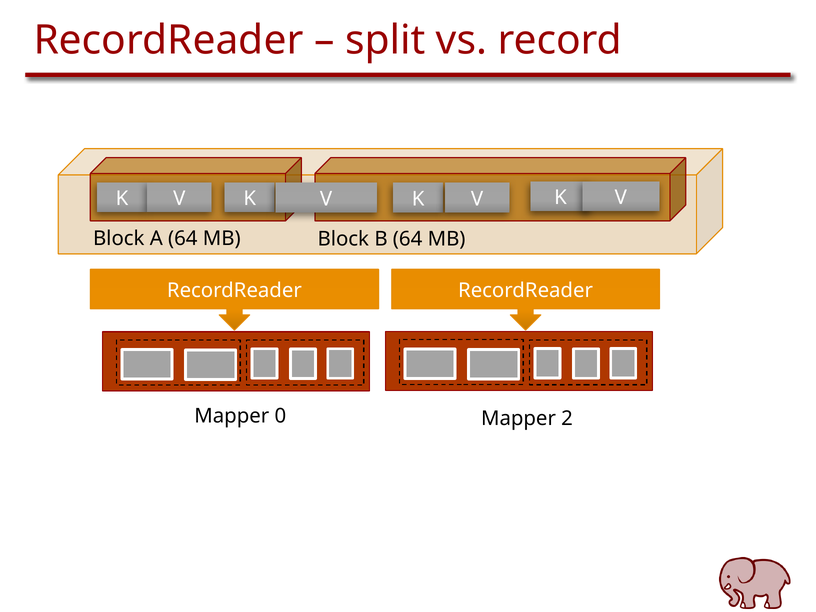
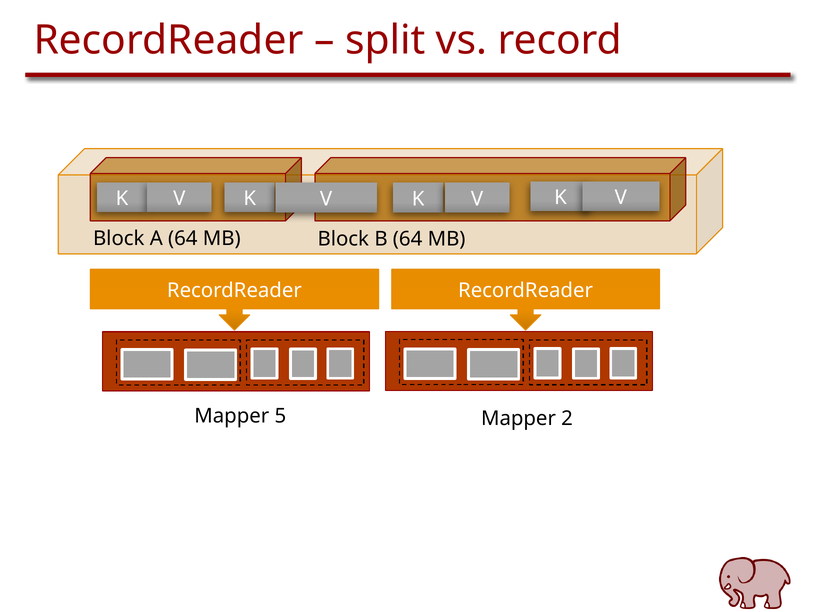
0: 0 -> 5
